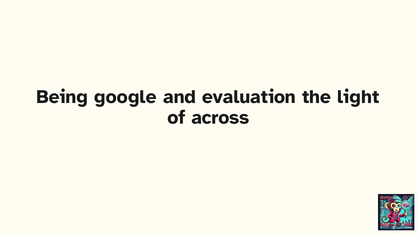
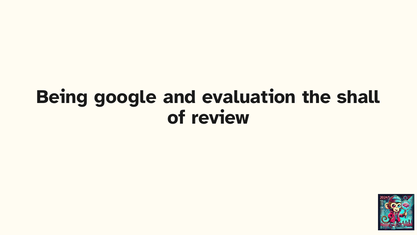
light: light -> shall
across: across -> review
